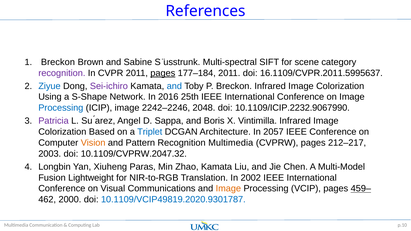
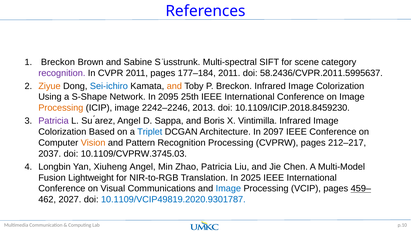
pages at (163, 73) underline: present -> none
16.1109/CVPR.2011.5995637: 16.1109/CVPR.2011.5995637 -> 58.2436/CVPR.2011.5995637
Ziyue colour: blue -> orange
Sei-ichiro colour: purple -> blue
and at (174, 86) colour: blue -> orange
2016: 2016 -> 2095
Processing at (61, 108) colour: blue -> orange
2048: 2048 -> 2013
10.1109/ICIP.2232.9067990: 10.1109/ICIP.2232.9067990 -> 10.1109/ICIP.2018.8459230
2057: 2057 -> 2097
Recognition Multimedia: Multimedia -> Processing
2003: 2003 -> 2037
10.1109/CVPRW.2047.32: 10.1109/CVPRW.2047.32 -> 10.1109/CVPRW.3745.03
Xiuheng Paras: Paras -> Angel
Zhao Kamata: Kamata -> Patricia
2002: 2002 -> 2025
Image at (228, 189) colour: orange -> blue
2000: 2000 -> 2027
